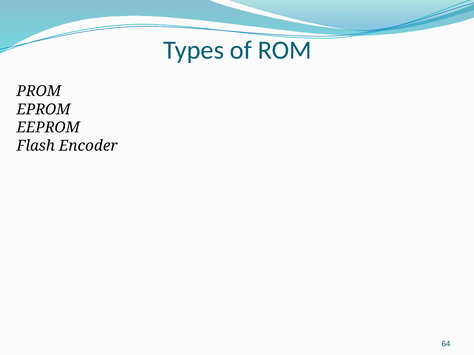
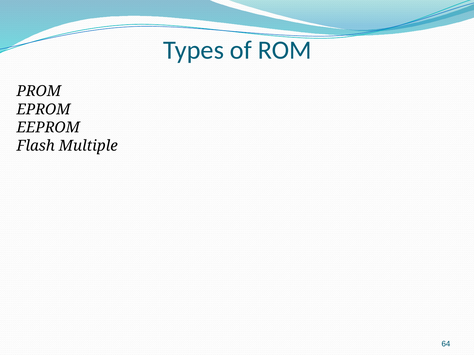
Encoder: Encoder -> Multiple
